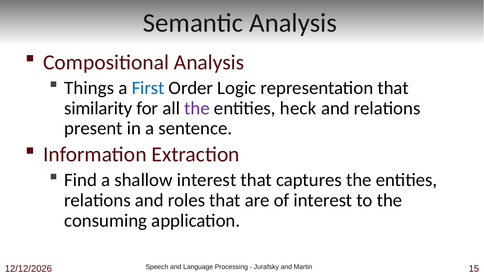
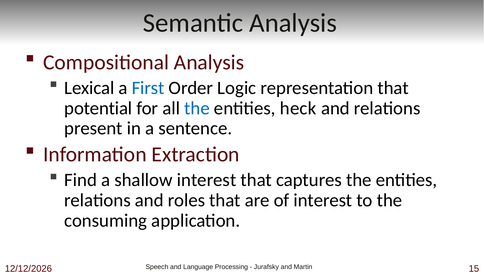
Things: Things -> Lexical
similarity: similarity -> potential
the at (197, 108) colour: purple -> blue
